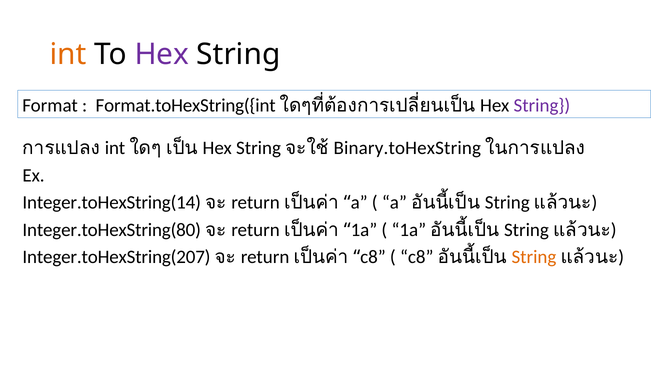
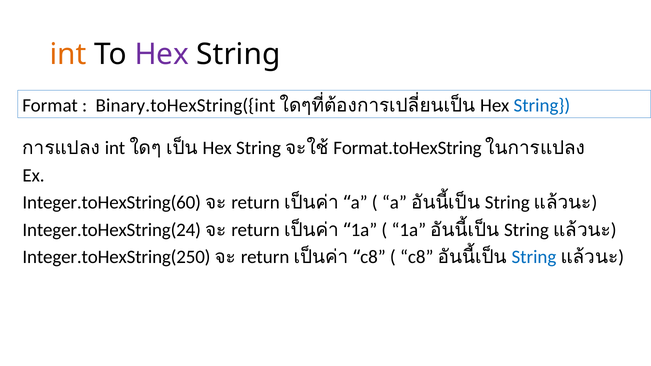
Format.toHexString({int: Format.toHexString({int -> Binary.toHexString({int
String at (542, 105) colour: purple -> blue
Binary.toHexString: Binary.toHexString -> Format.toHexString
Integer.toHexString(14: Integer.toHexString(14 -> Integer.toHexString(60
Integer.toHexString(80: Integer.toHexString(80 -> Integer.toHexString(24
Integer.toHexString(207: Integer.toHexString(207 -> Integer.toHexString(250
String at (534, 257) colour: orange -> blue
